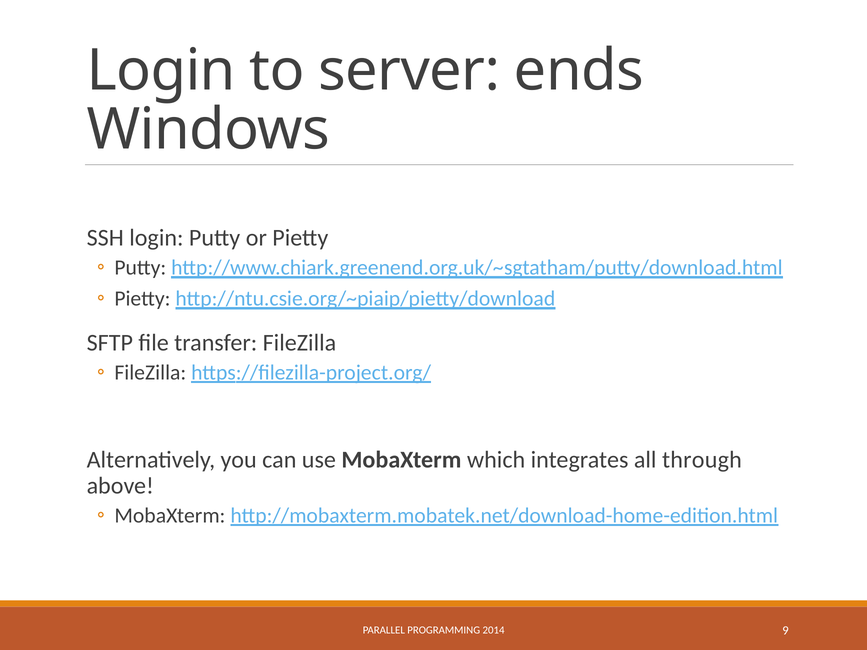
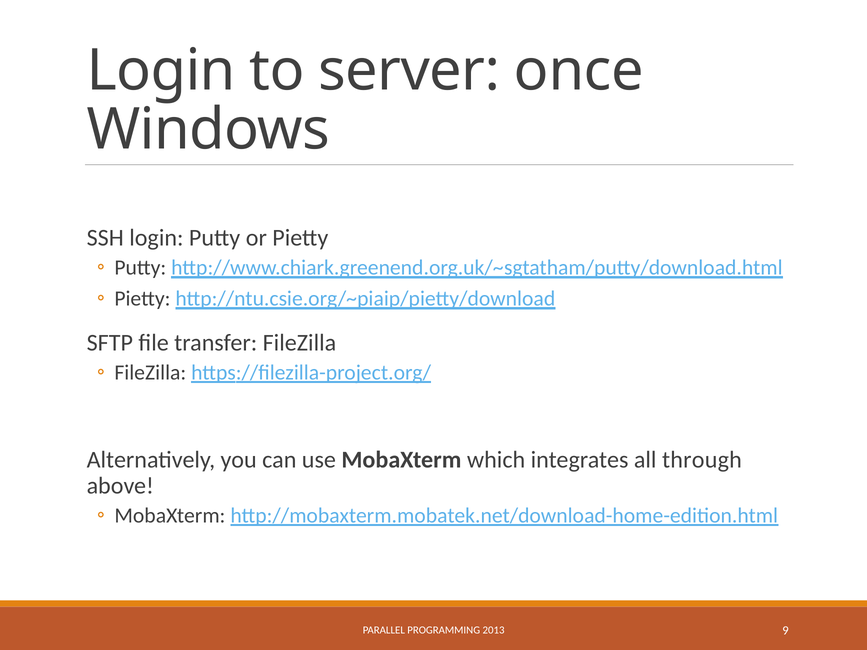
ends: ends -> once
2014: 2014 -> 2013
